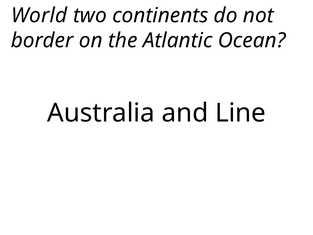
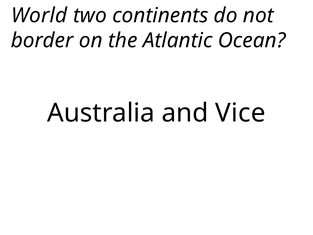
Line: Line -> Vice
